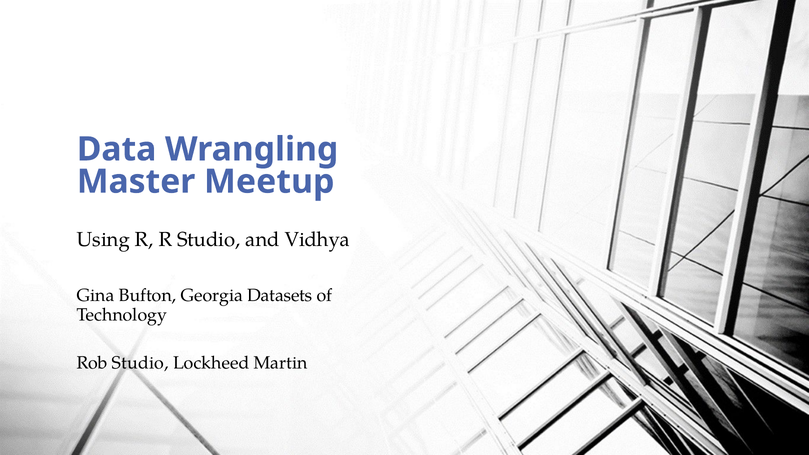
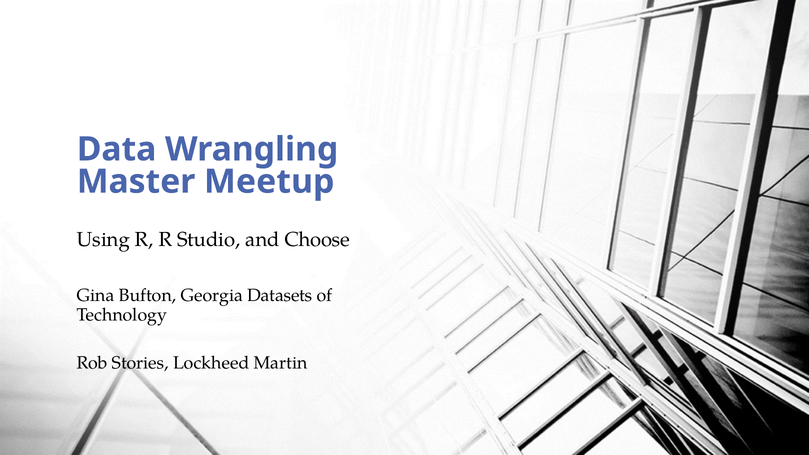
Vidhya: Vidhya -> Choose
Rob Studio: Studio -> Stories
